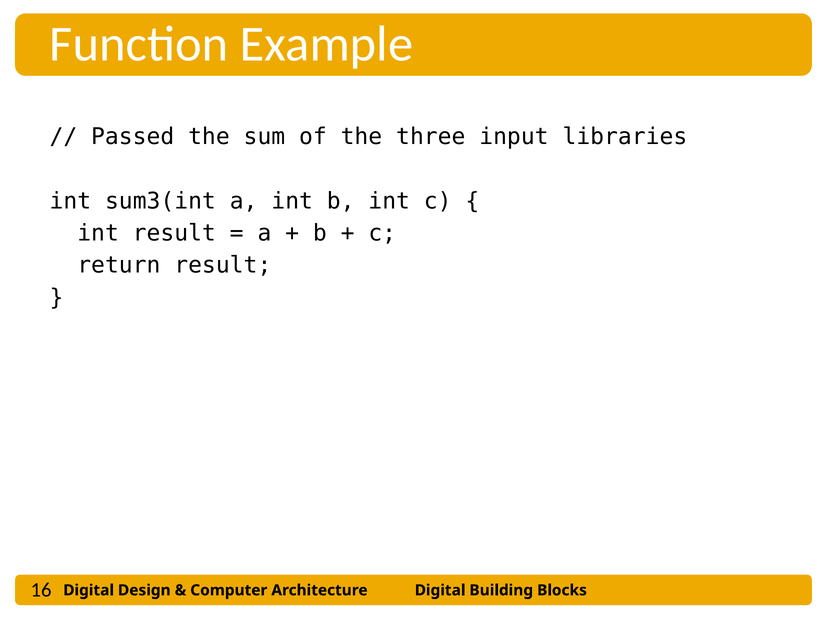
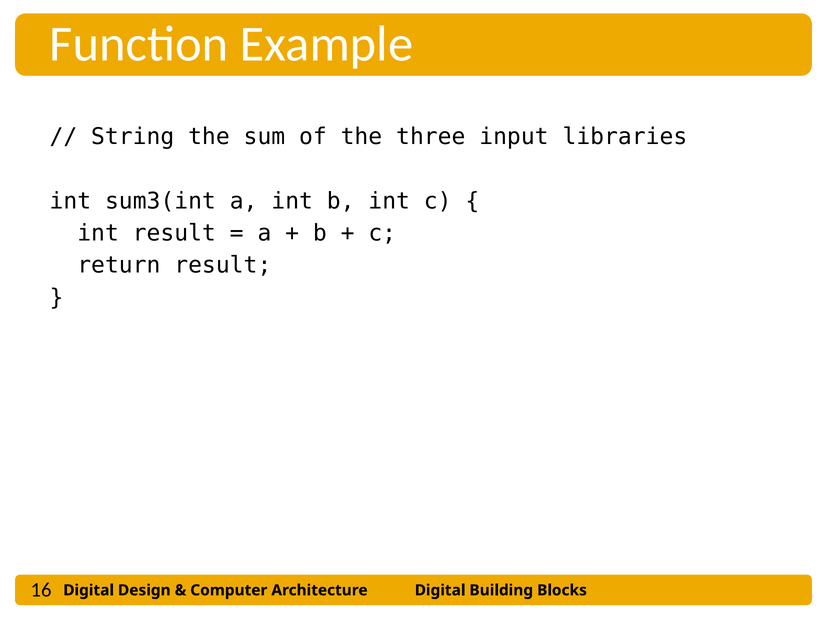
Passed: Passed -> String
